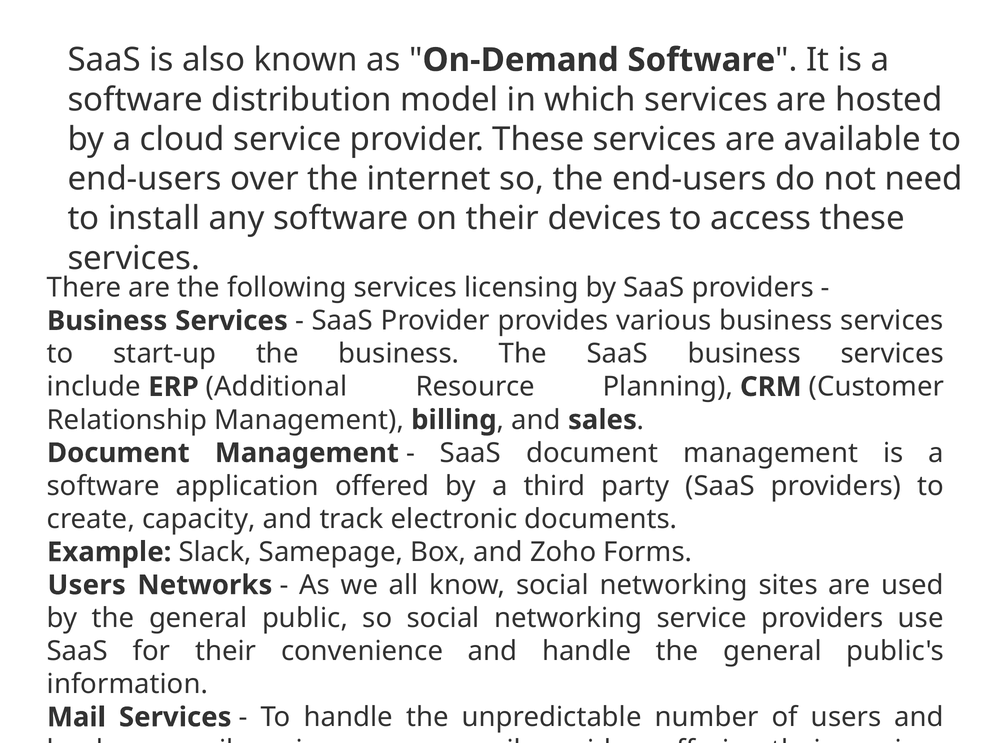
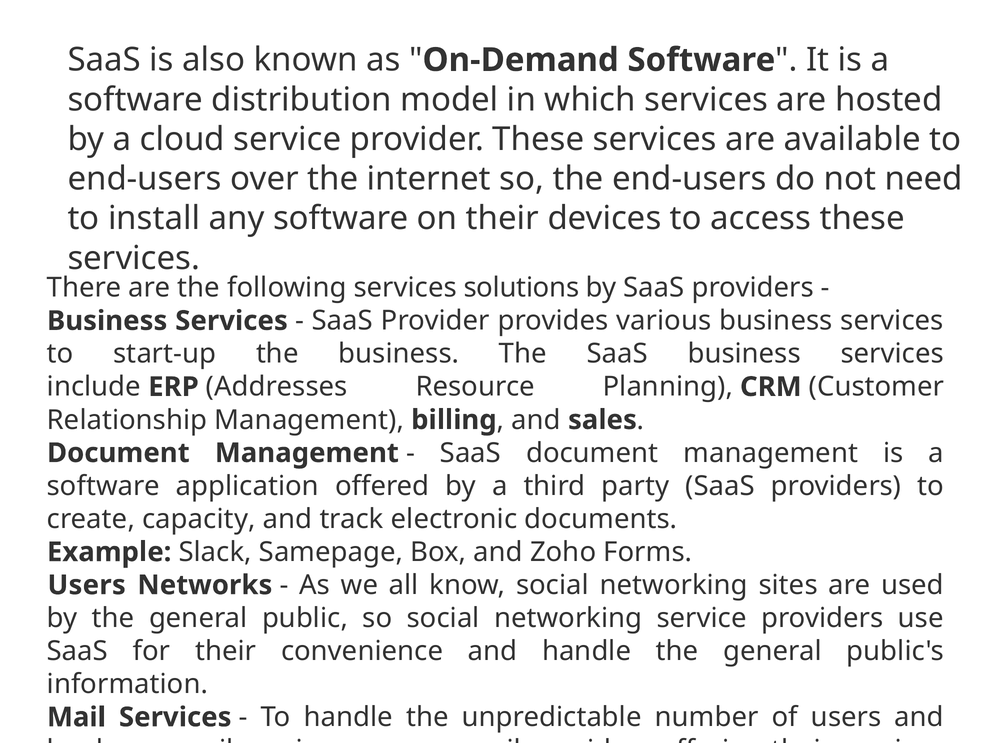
licensing: licensing -> solutions
Additional: Additional -> Addresses
